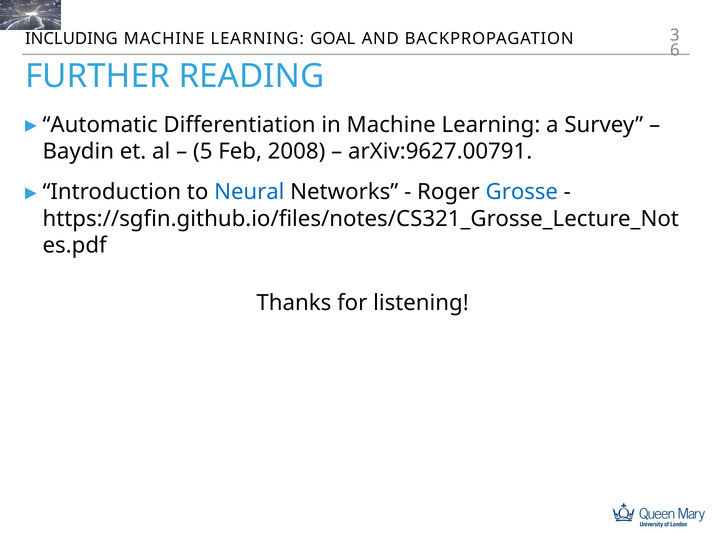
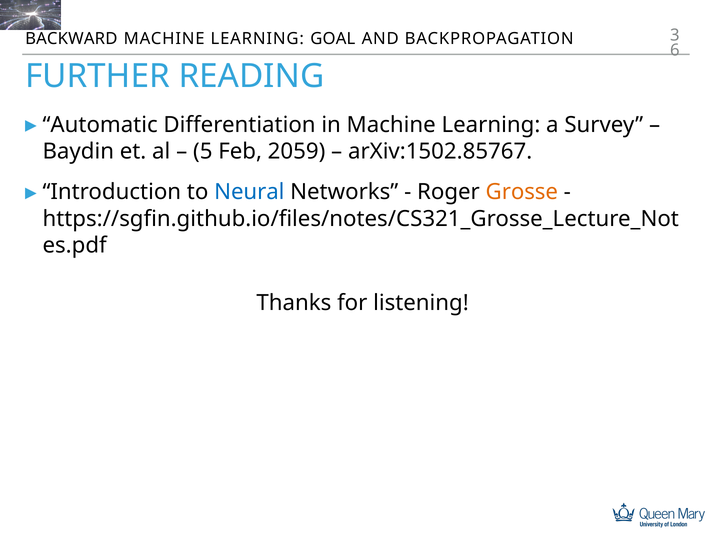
INCLUDING: INCLUDING -> BACKWARD
2008: 2008 -> 2059
arXiv:9627.00791: arXiv:9627.00791 -> arXiv:1502.85767
Grosse colour: blue -> orange
